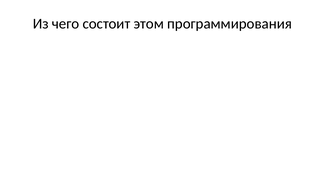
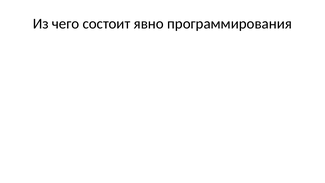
этом: этом -> явно
